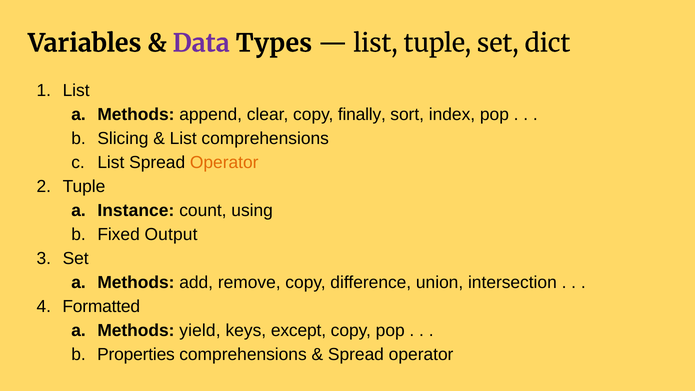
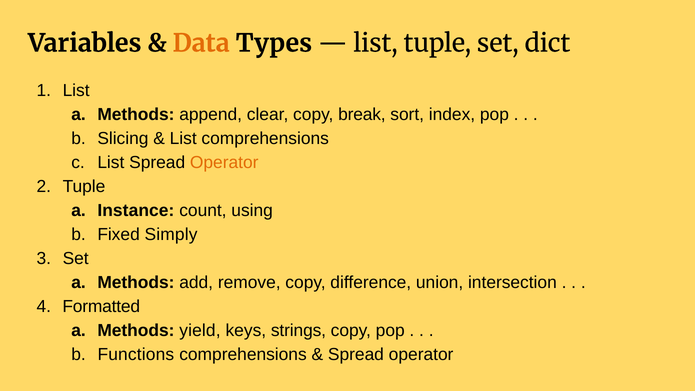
Data colour: purple -> orange
finally: finally -> break
Output: Output -> Simply
except: except -> strings
Properties: Properties -> Functions
